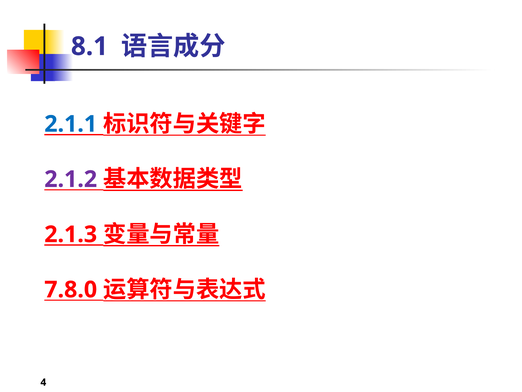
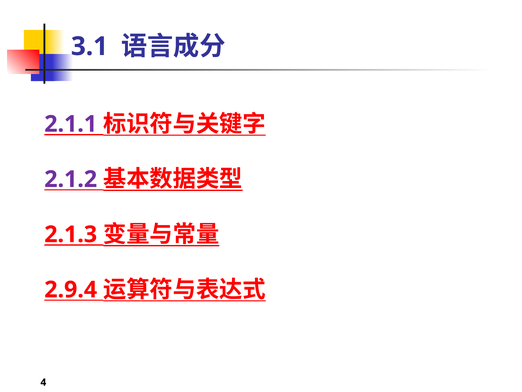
8.1: 8.1 -> 3.1
2.1.1 colour: blue -> purple
7.8.0: 7.8.0 -> 2.9.4
